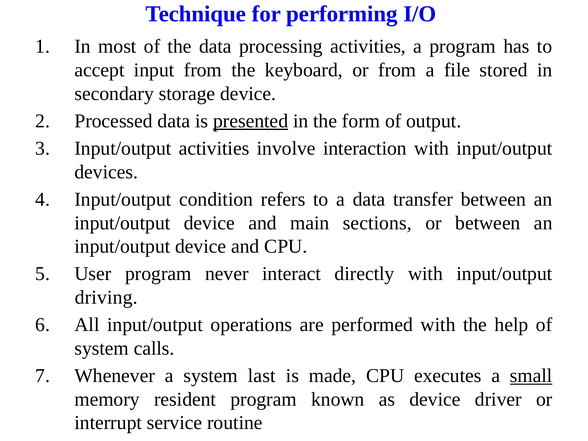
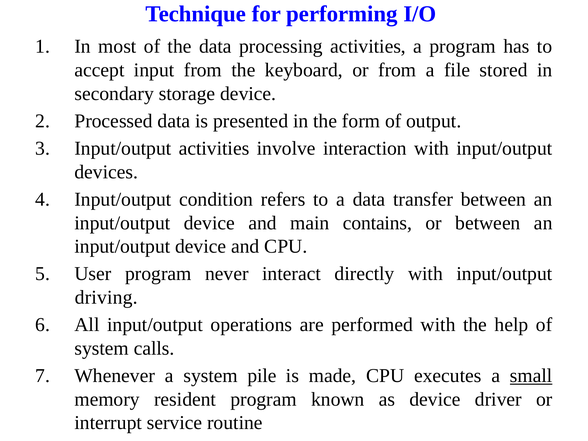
presented underline: present -> none
sections: sections -> contains
last: last -> pile
